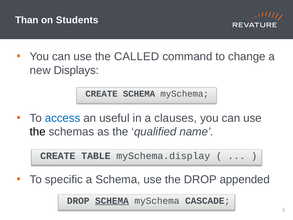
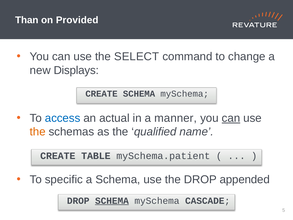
Students: Students -> Provided
CALLED: CALLED -> SELECT
useful: useful -> actual
clauses: clauses -> manner
can at (231, 118) underline: none -> present
the at (38, 132) colour: black -> orange
mySchema.display: mySchema.display -> mySchema.patient
